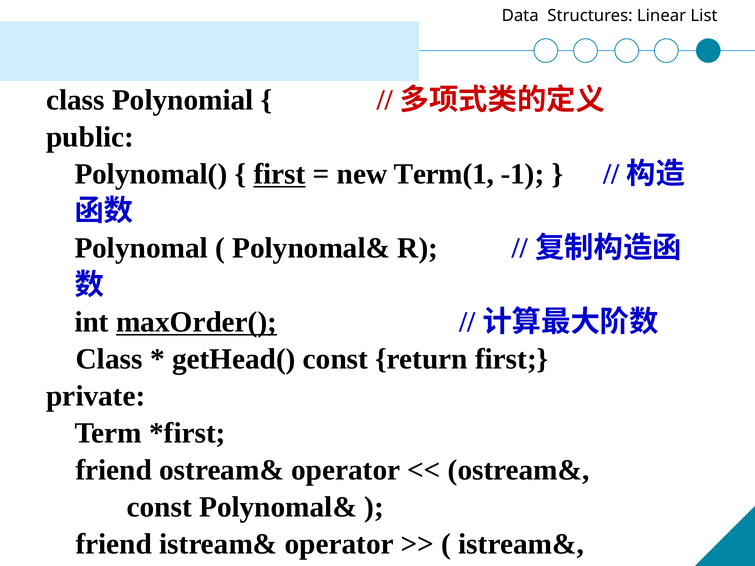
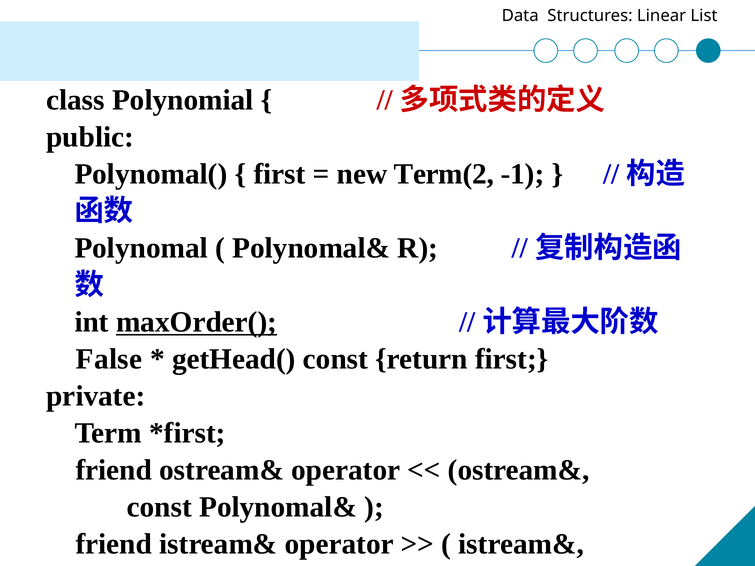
first at (280, 174) underline: present -> none
Term(1: Term(1 -> Term(2
Class at (109, 359): Class -> False
